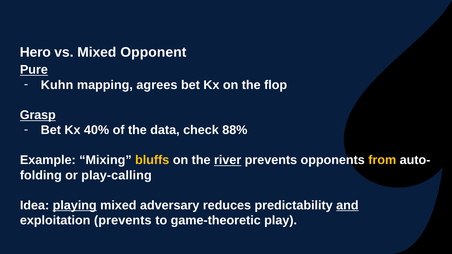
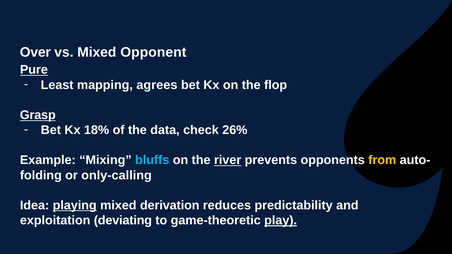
Hero: Hero -> Over
Kuhn: Kuhn -> Least
40%: 40% -> 18%
88%: 88% -> 26%
bluffs colour: yellow -> light blue
play-calling: play-calling -> only-calling
adversary: adversary -> derivation
and underline: present -> none
exploitation prevents: prevents -> deviating
play underline: none -> present
